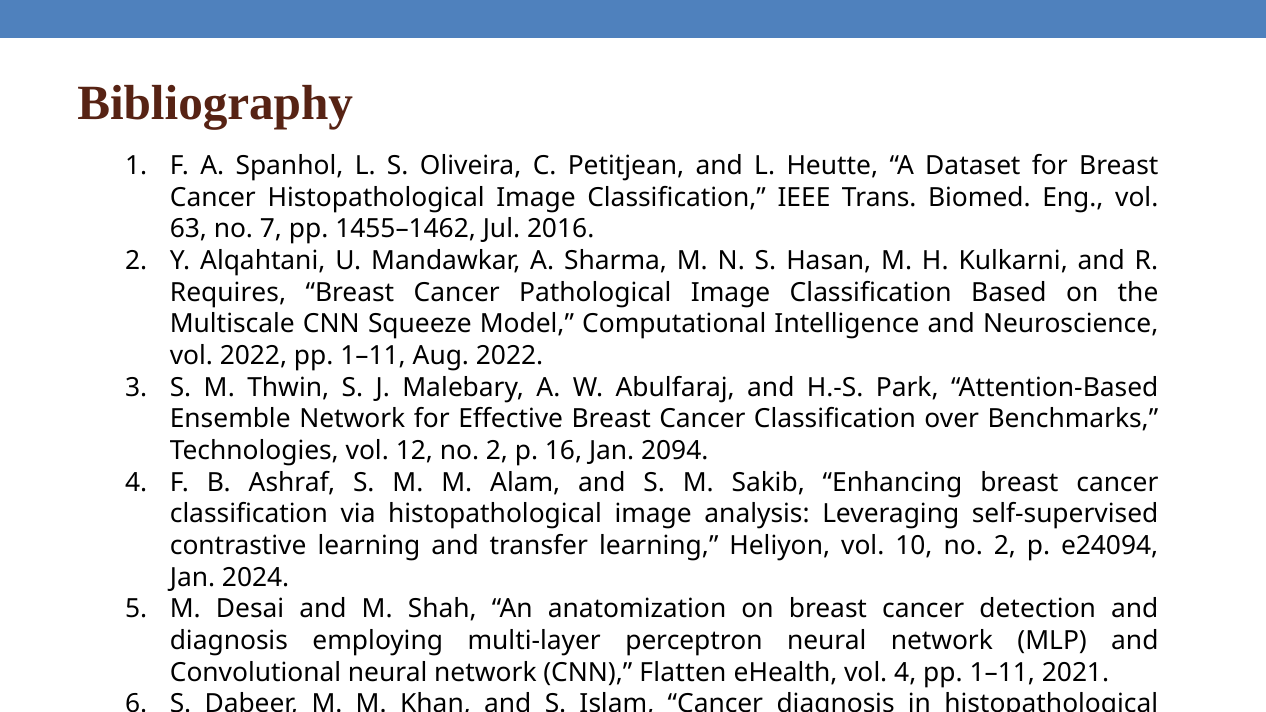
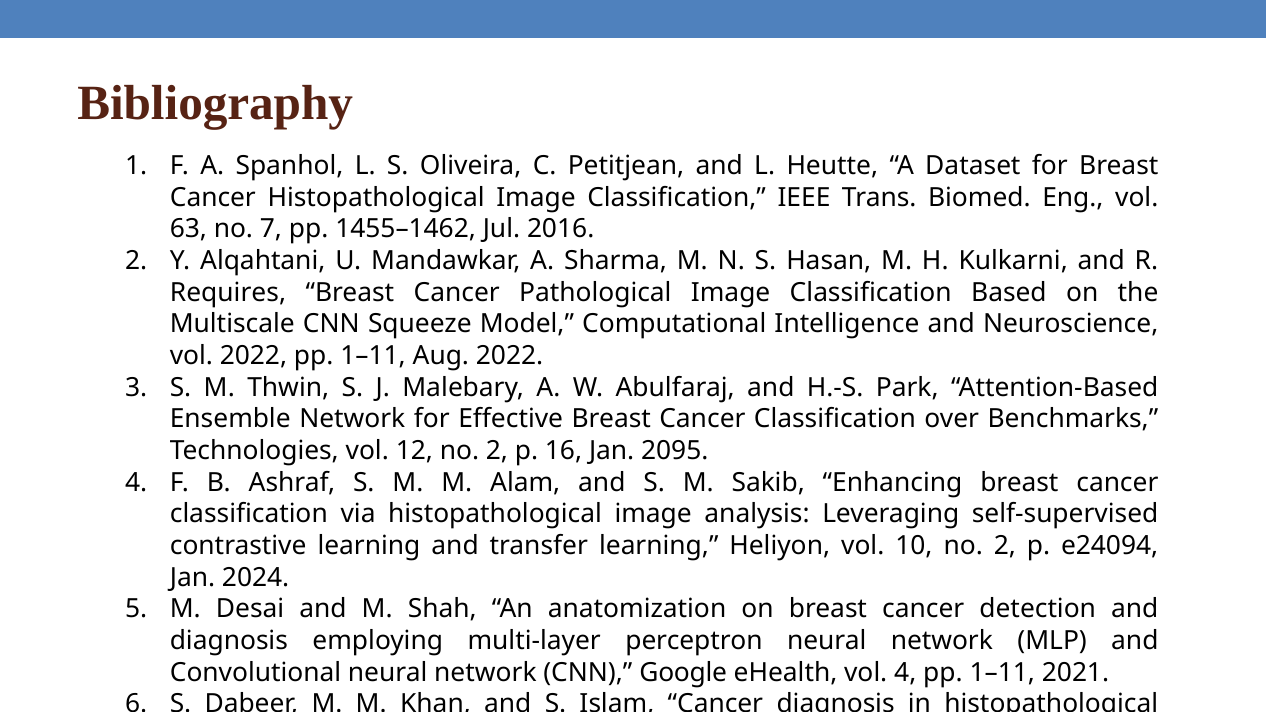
2094: 2094 -> 2095
Flatten: Flatten -> Google
